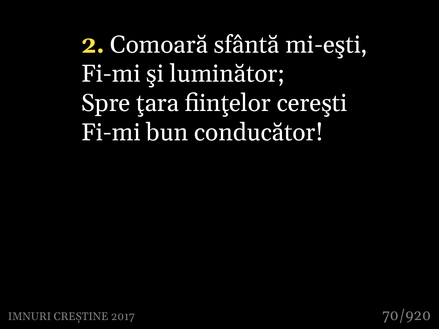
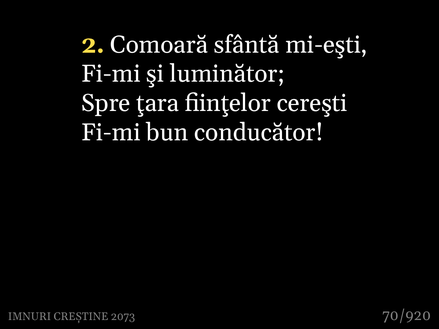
2017: 2017 -> 2073
